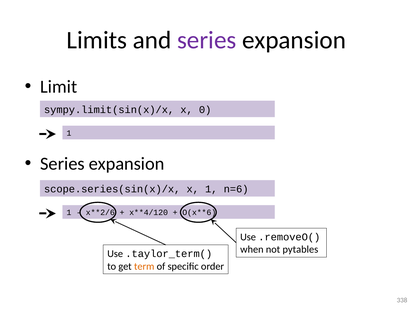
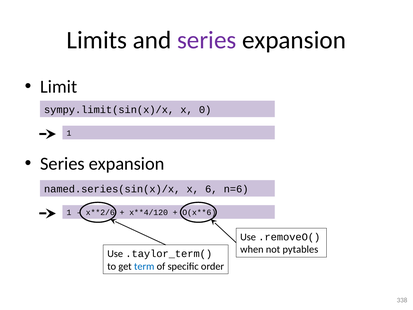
scope.series(sin(x)/x: scope.series(sin(x)/x -> named.series(sin(x)/x
x 1: 1 -> 6
term colour: orange -> blue
